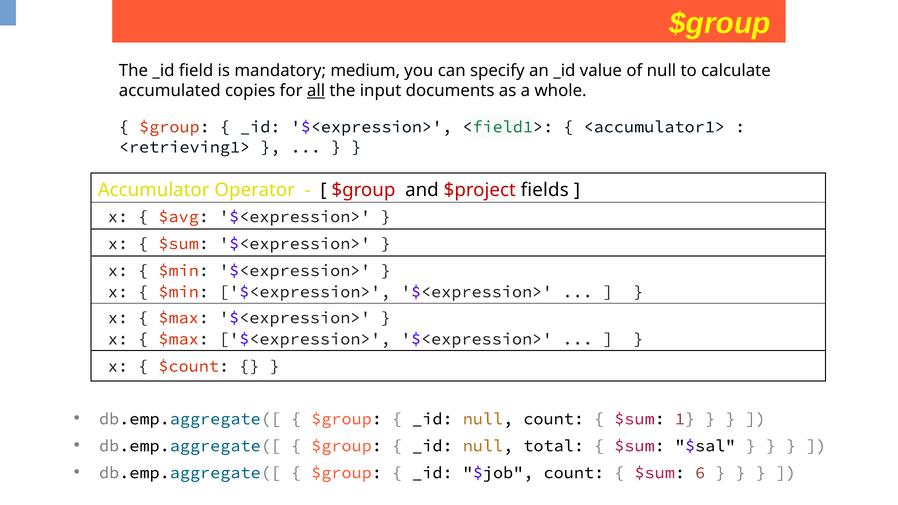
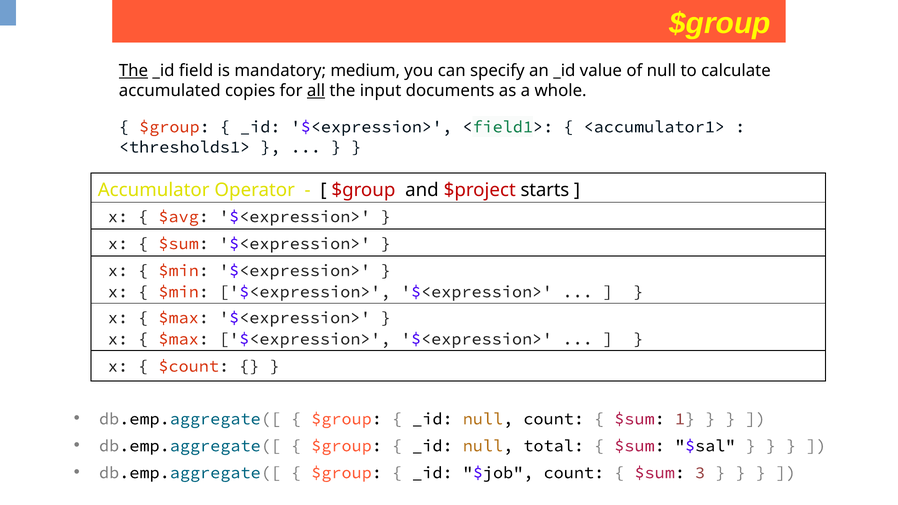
The at (133, 71) underline: none -> present
<retrieving1>: <retrieving1> -> <thresholds1>
fields: fields -> starts
6: 6 -> 3
